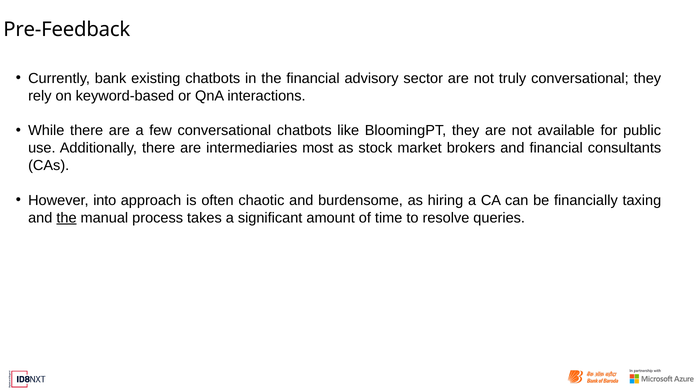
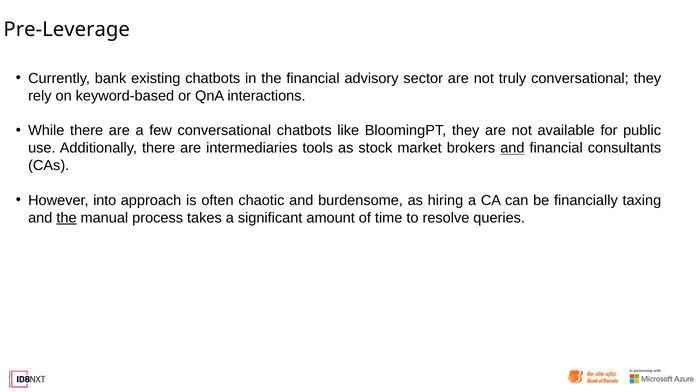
Pre-Feedback: Pre-Feedback -> Pre-Leverage
most: most -> tools
and at (512, 148) underline: none -> present
